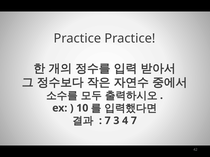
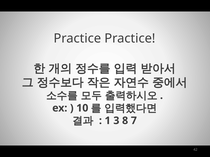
7 at (108, 121): 7 -> 1
4: 4 -> 8
